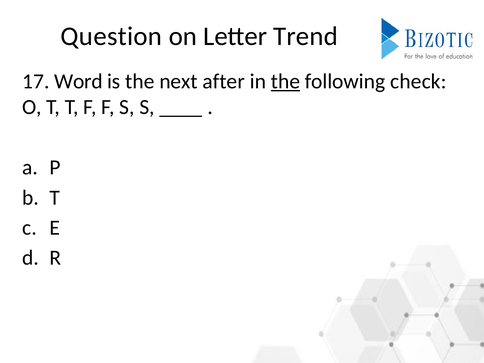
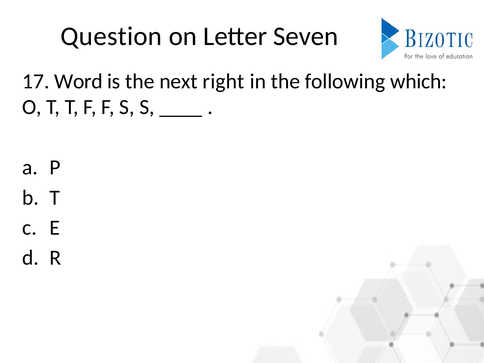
Trend: Trend -> Seven
after: after -> right
the at (285, 81) underline: present -> none
check: check -> which
